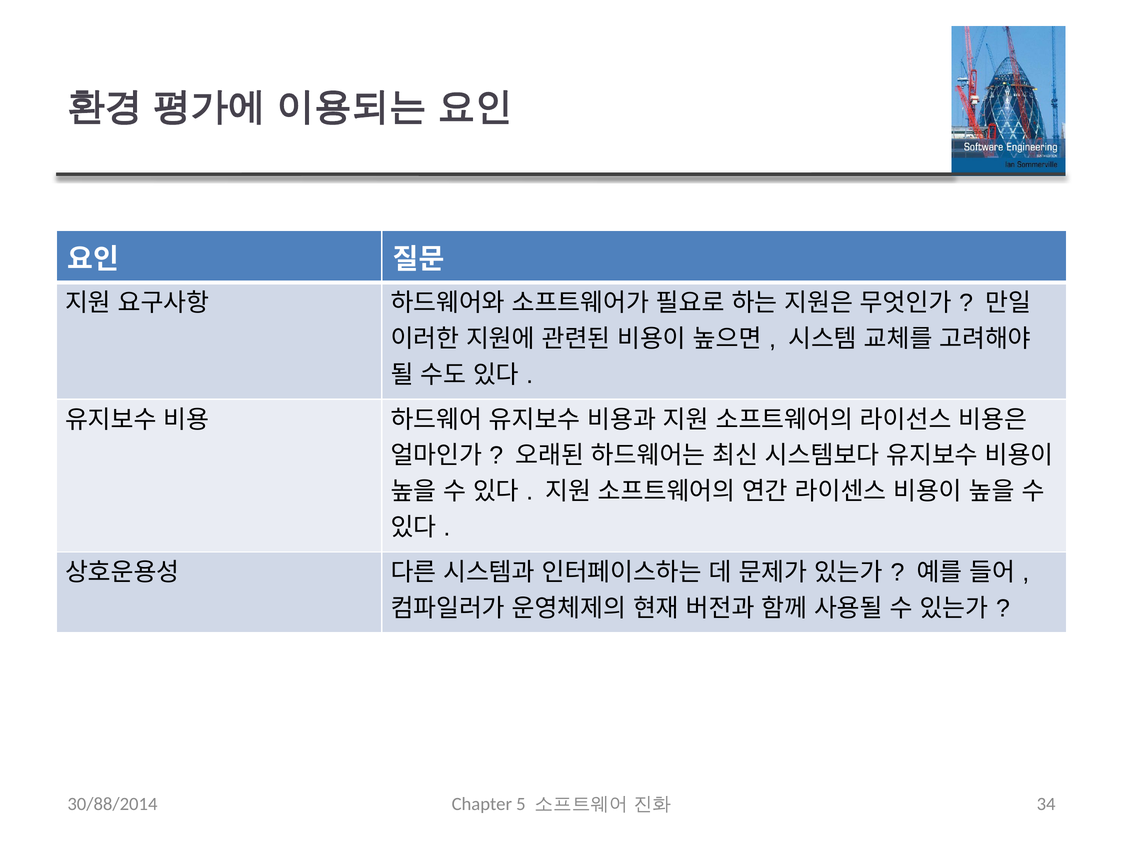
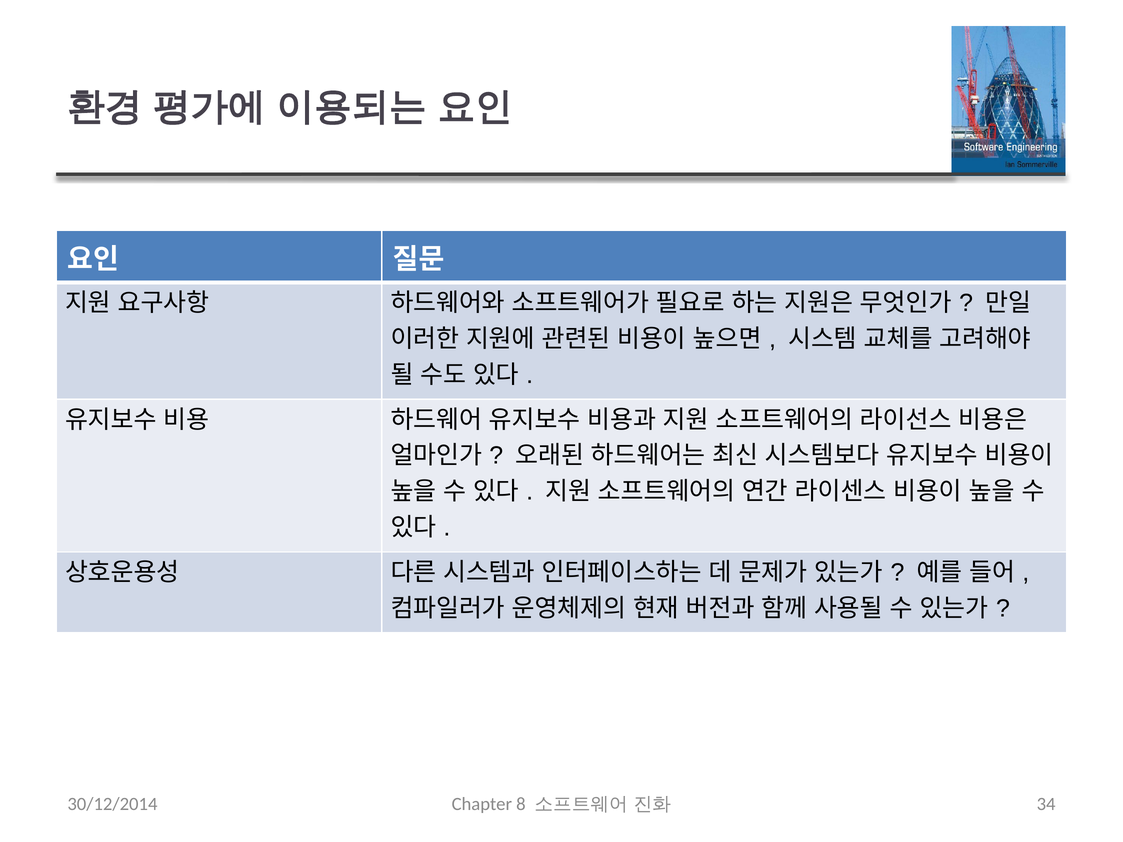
30/88/2014: 30/88/2014 -> 30/12/2014
5: 5 -> 8
